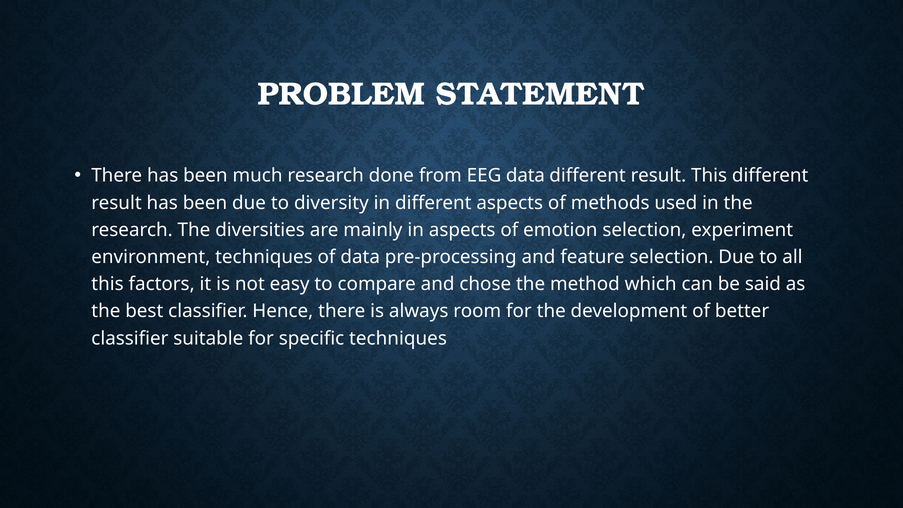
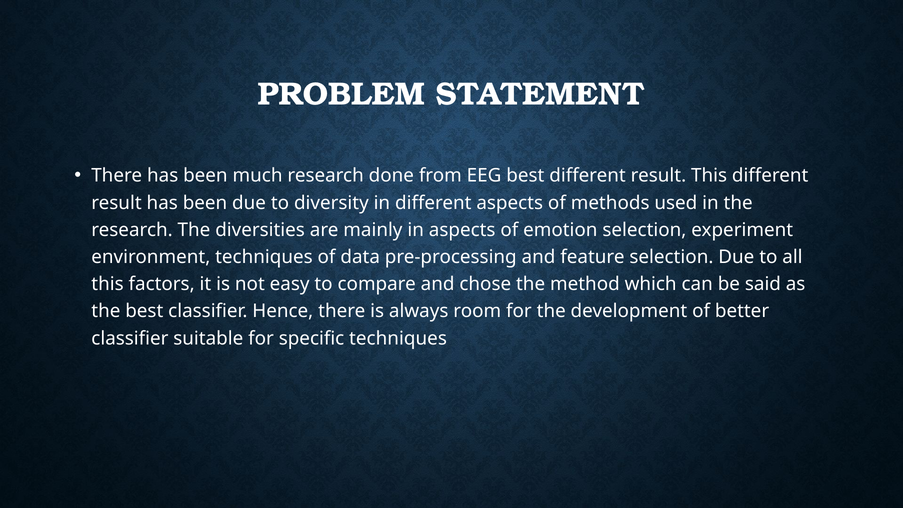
EEG data: data -> best
